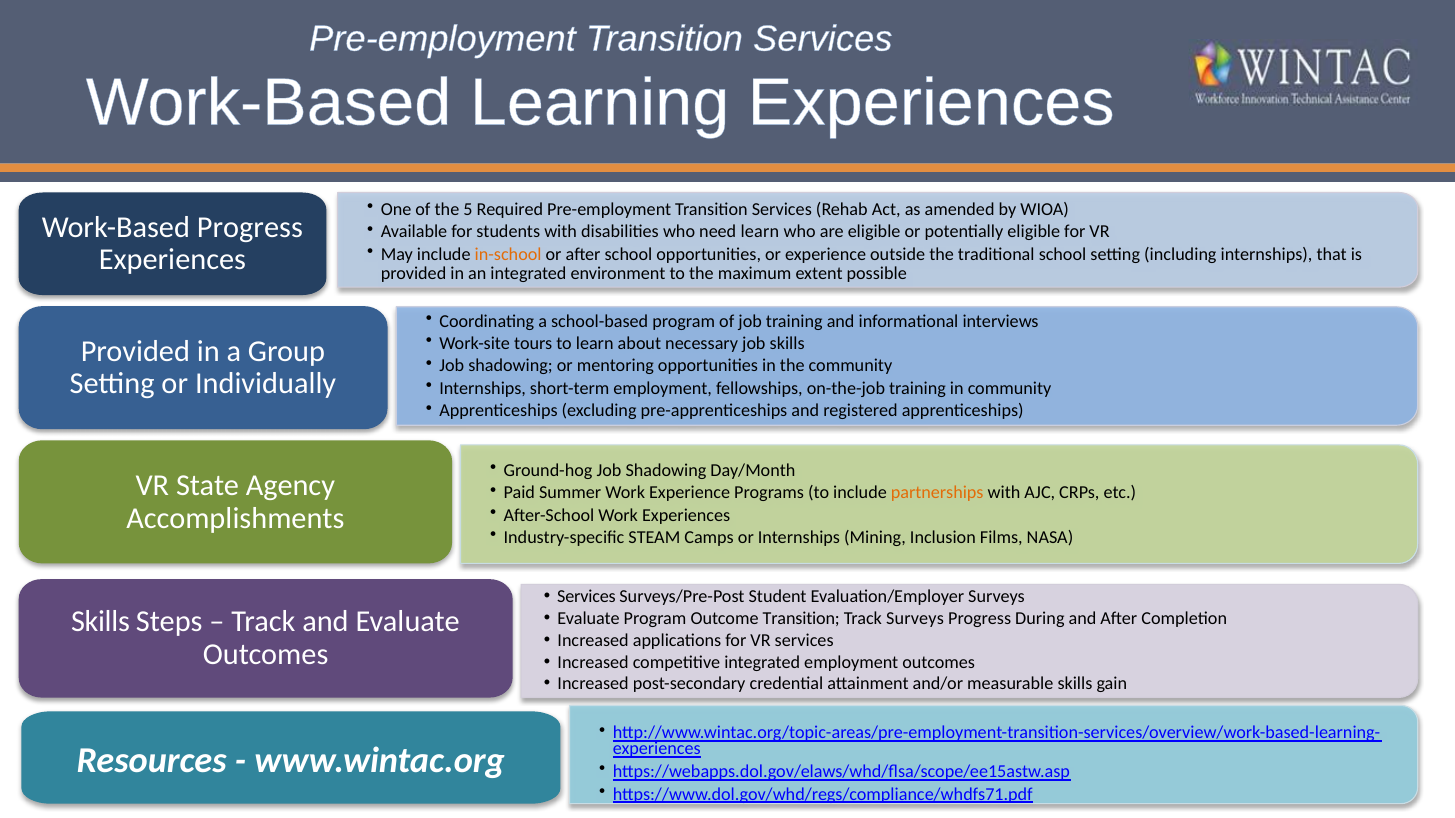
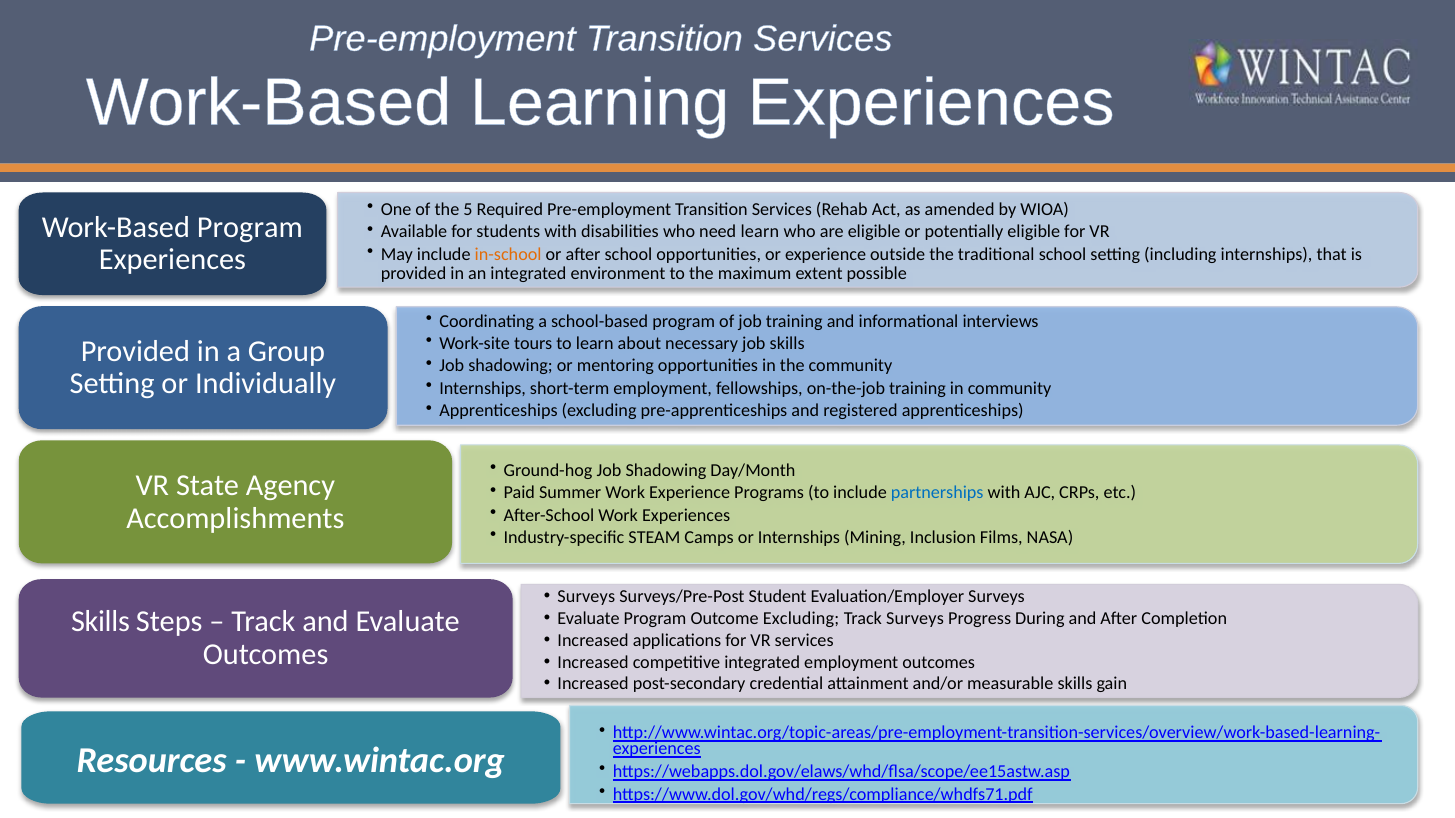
Work-Based Progress: Progress -> Program
partnerships colour: orange -> blue
Services at (586, 597): Services -> Surveys
Outcome Transition: Transition -> Excluding
